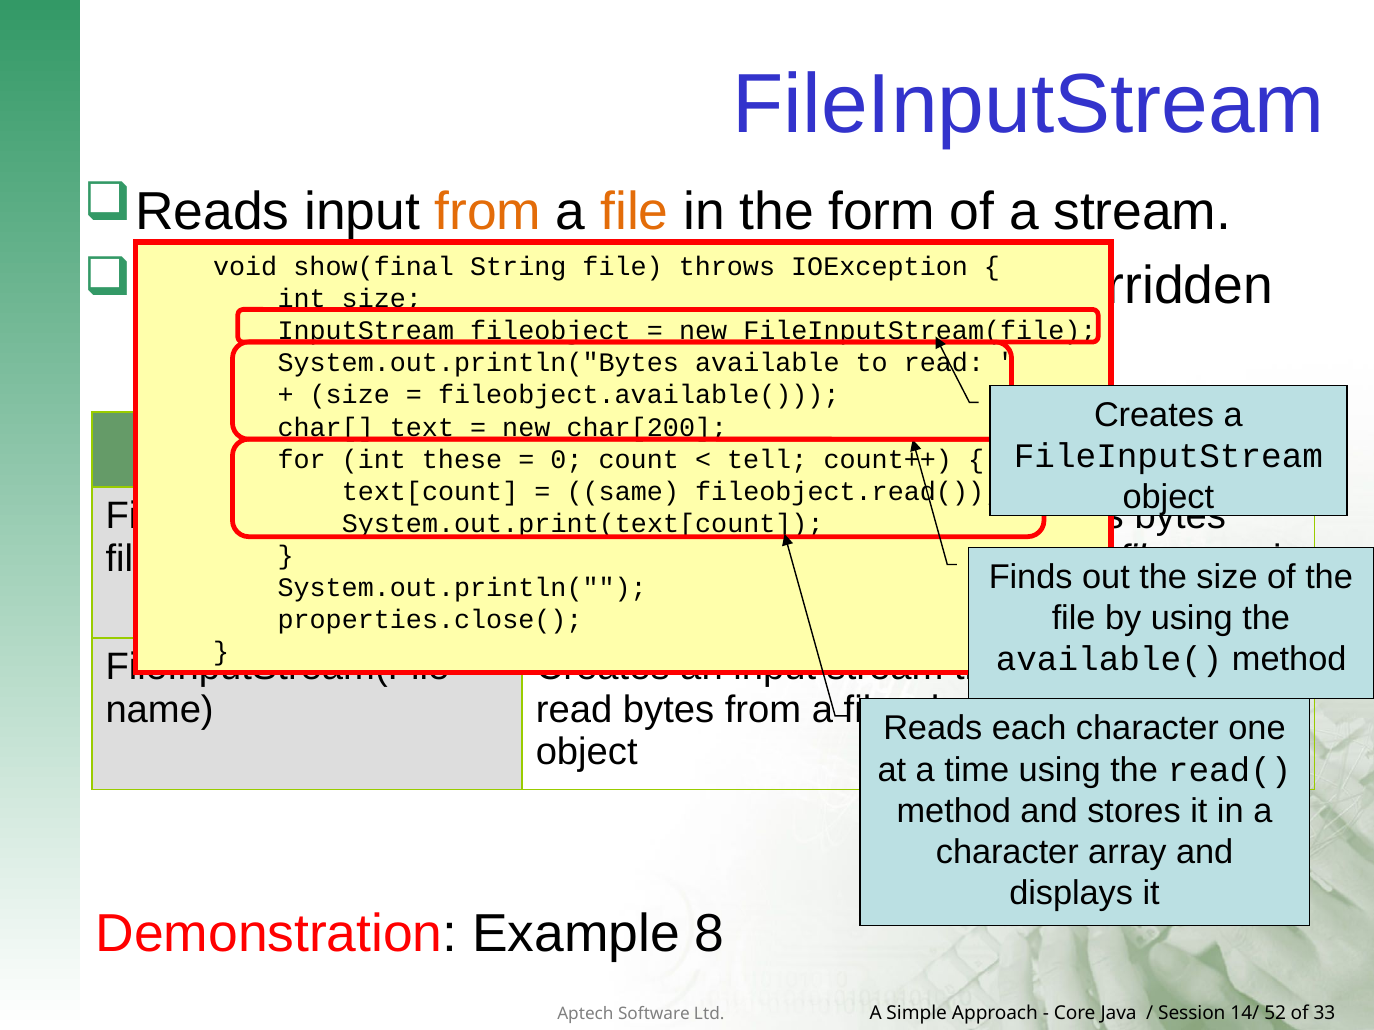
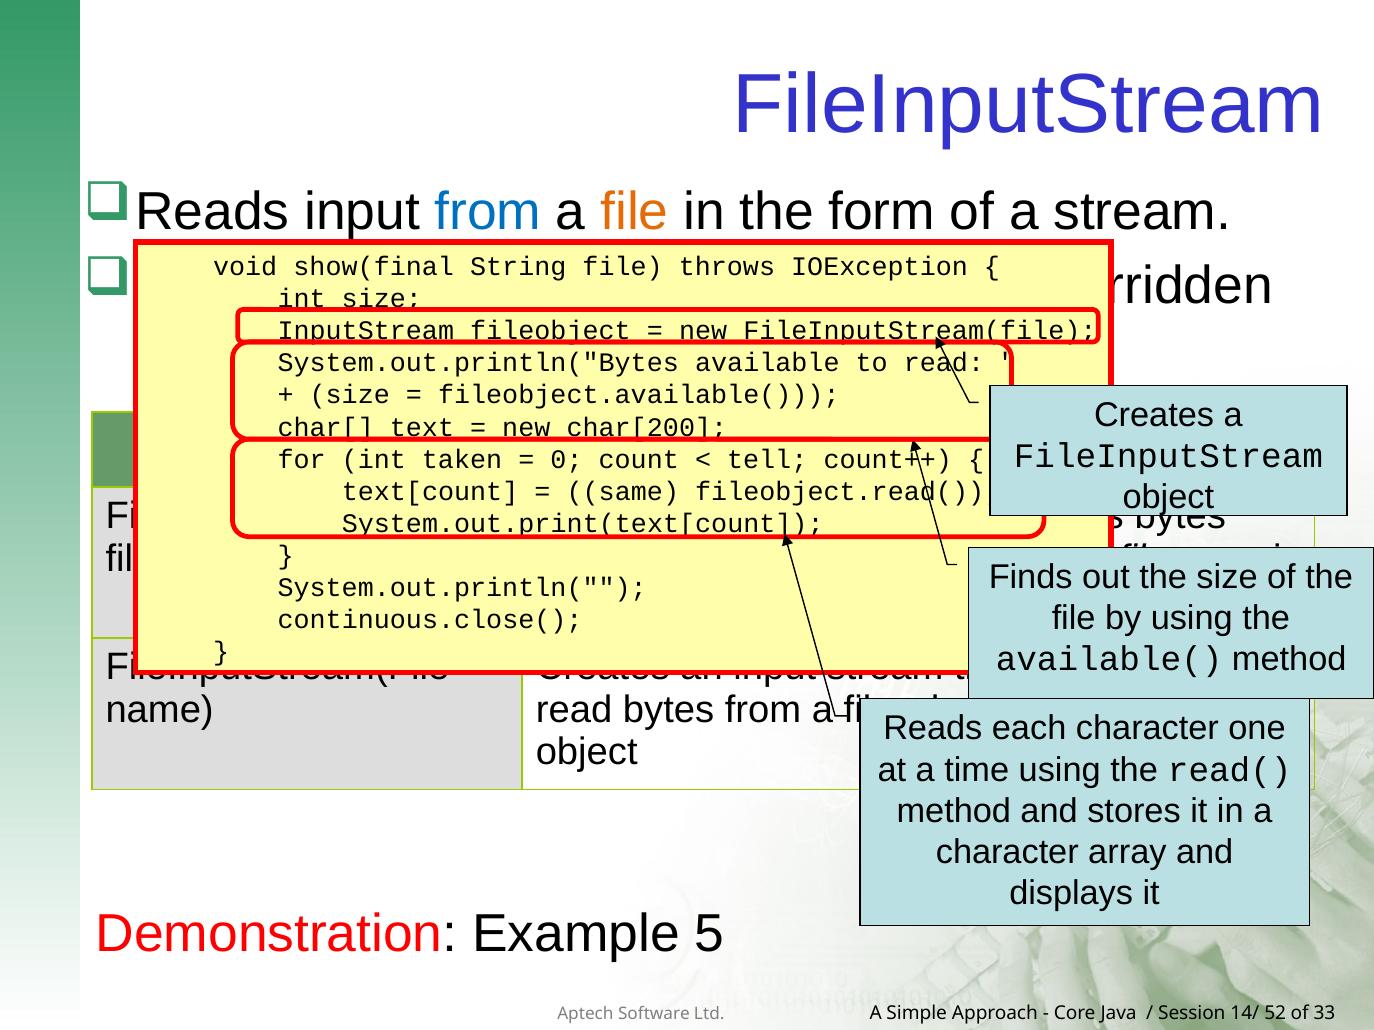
from at (488, 212) colour: orange -> blue
these: these -> taken
properties.close(: properties.close( -> continuous.close(
8: 8 -> 5
